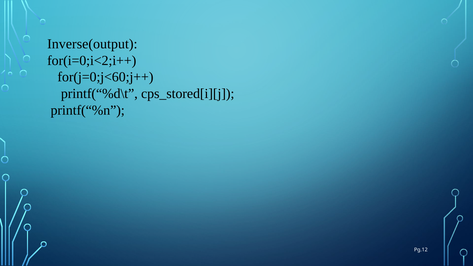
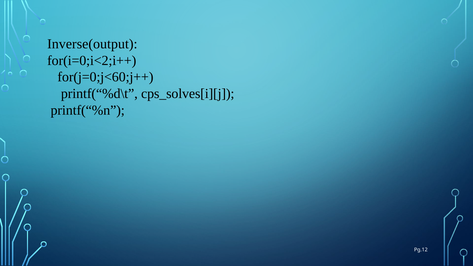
cps_stored[i][j: cps_stored[i][j -> cps_solves[i][j
